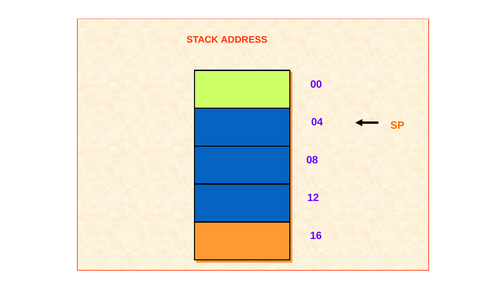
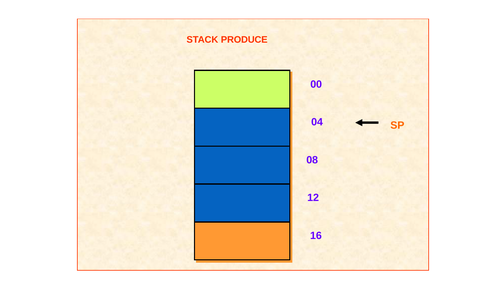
ADDRESS: ADDRESS -> PRODUCE
